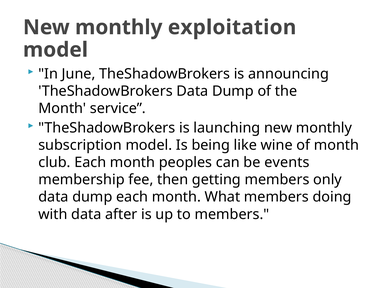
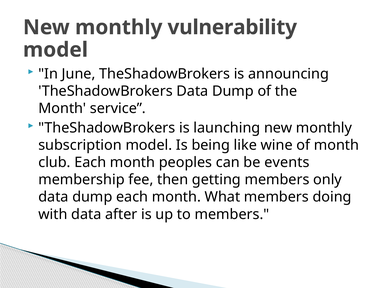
exploitation: exploitation -> vulnerability
